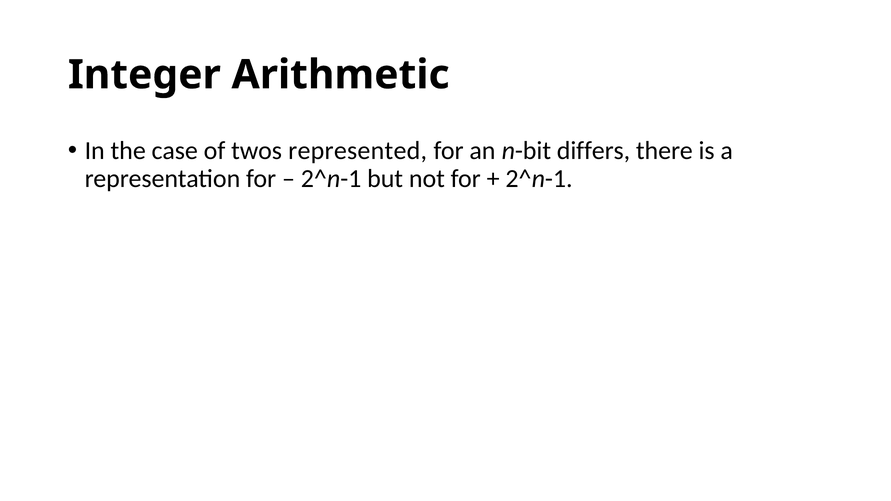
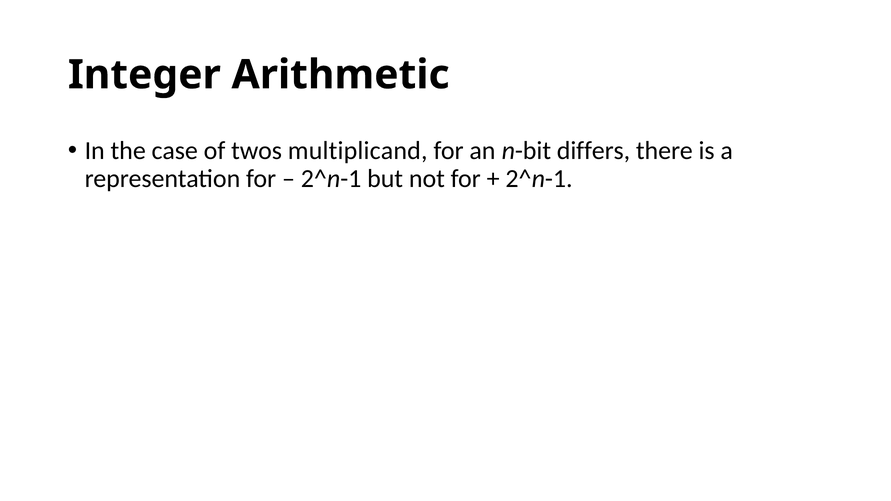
represented: represented -> multiplicand
